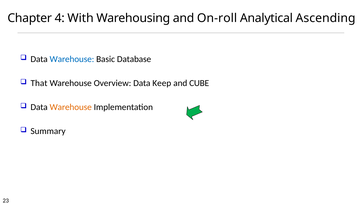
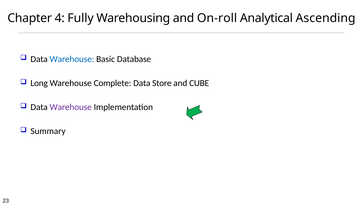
With: With -> Fully
That: That -> Long
Overview: Overview -> Complete
Keep: Keep -> Store
Warehouse at (71, 107) colour: orange -> purple
